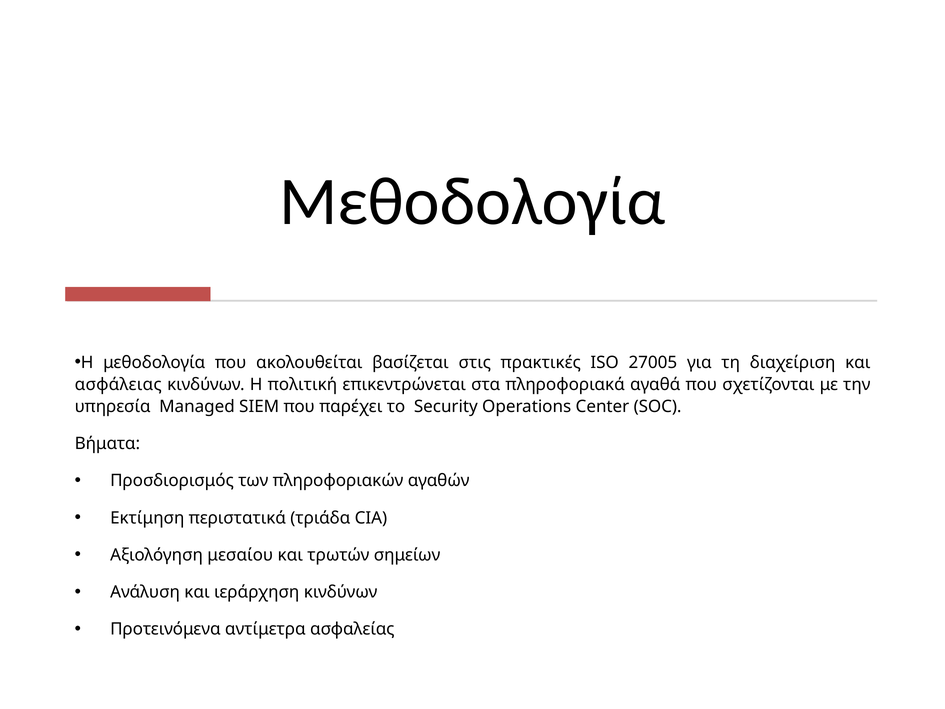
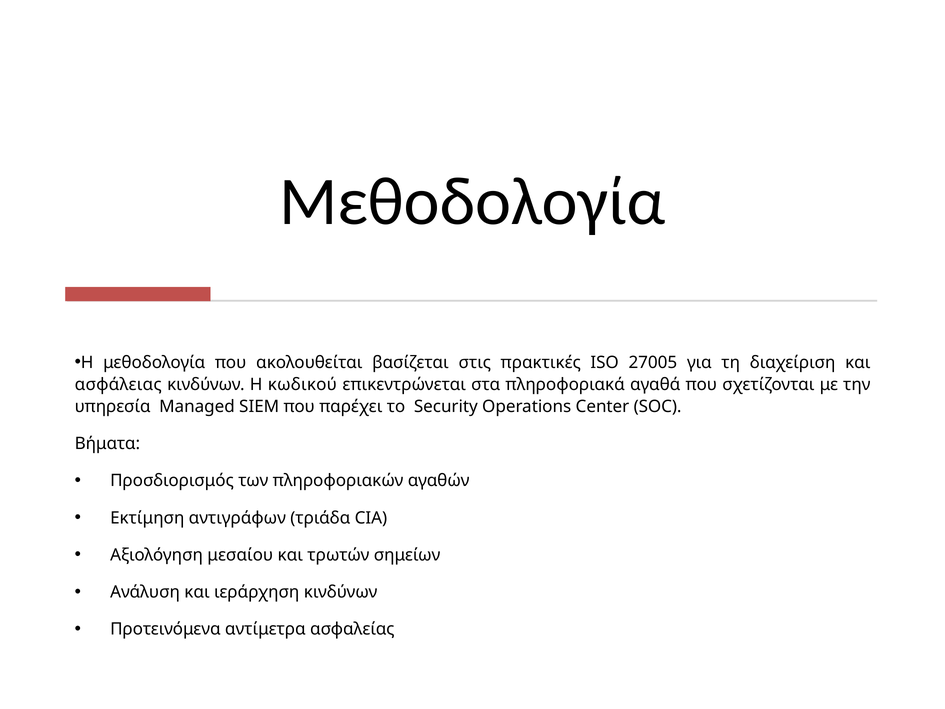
πολιτική: πολιτική -> κωδικού
περιστατικά: περιστατικά -> αντιγράφων
